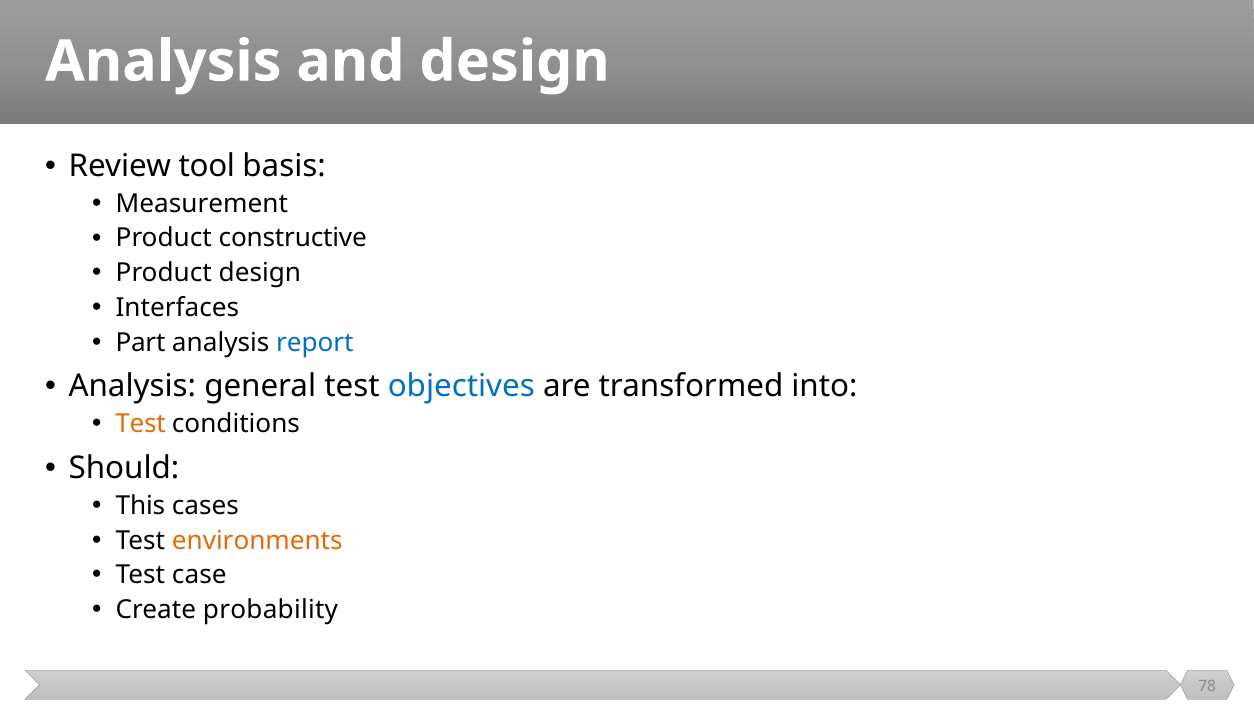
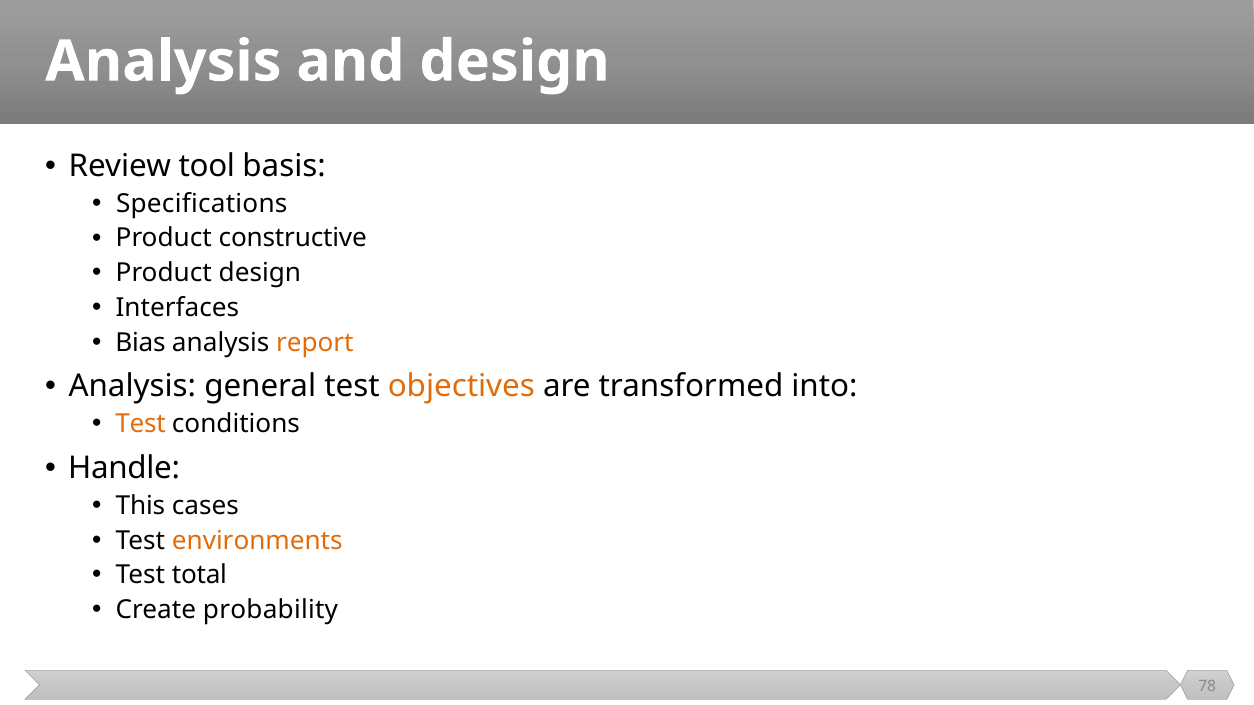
Measurement: Measurement -> Specifications
Part: Part -> Bias
report colour: blue -> orange
objectives colour: blue -> orange
Should: Should -> Handle
case: case -> total
